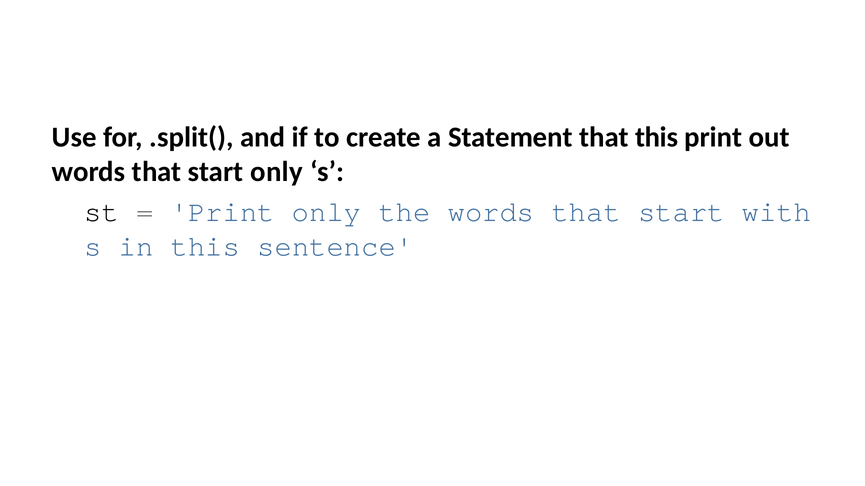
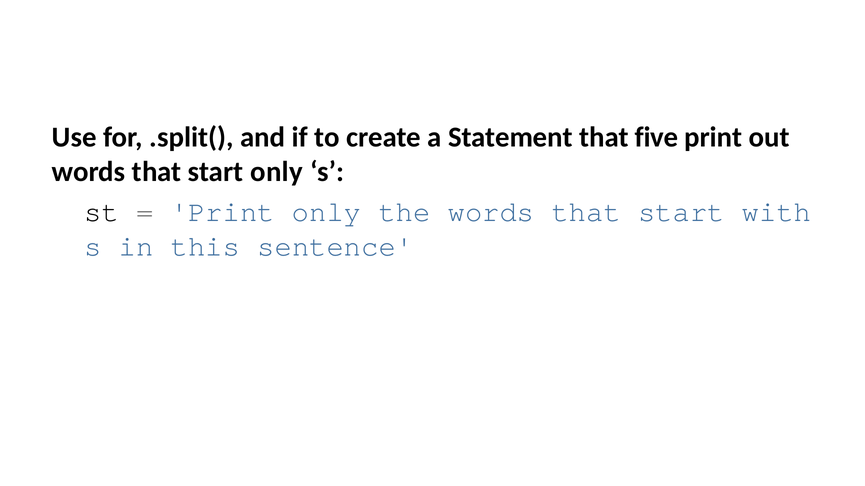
that this: this -> five
